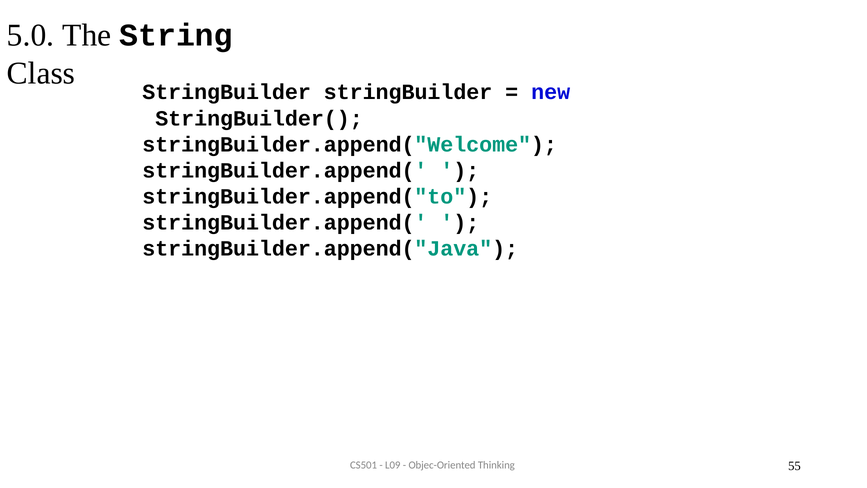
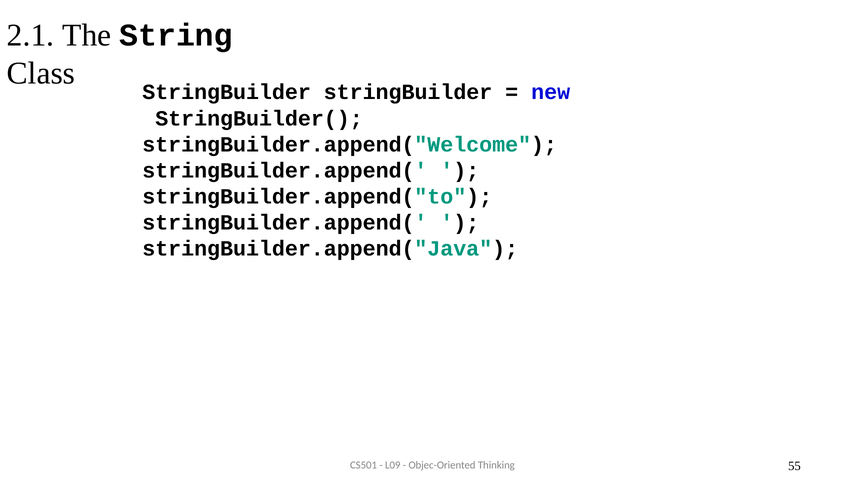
5.0: 5.0 -> 2.1
